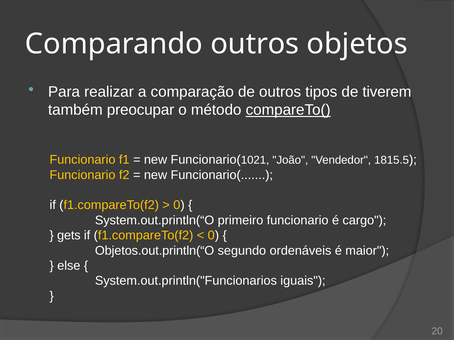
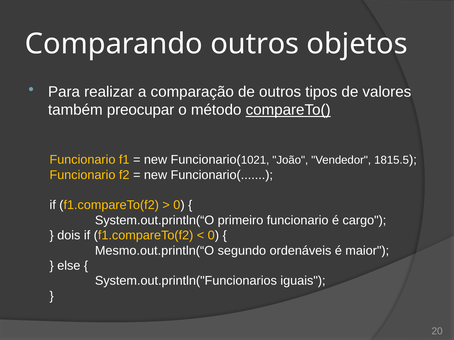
tiverem: tiverem -> valores
gets: gets -> dois
Objetos.out.println(“O: Objetos.out.println(“O -> Mesmo.out.println(“O
